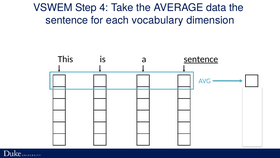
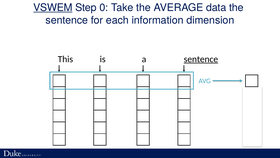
VSWEM underline: none -> present
4: 4 -> 0
vocabulary: vocabulary -> information
